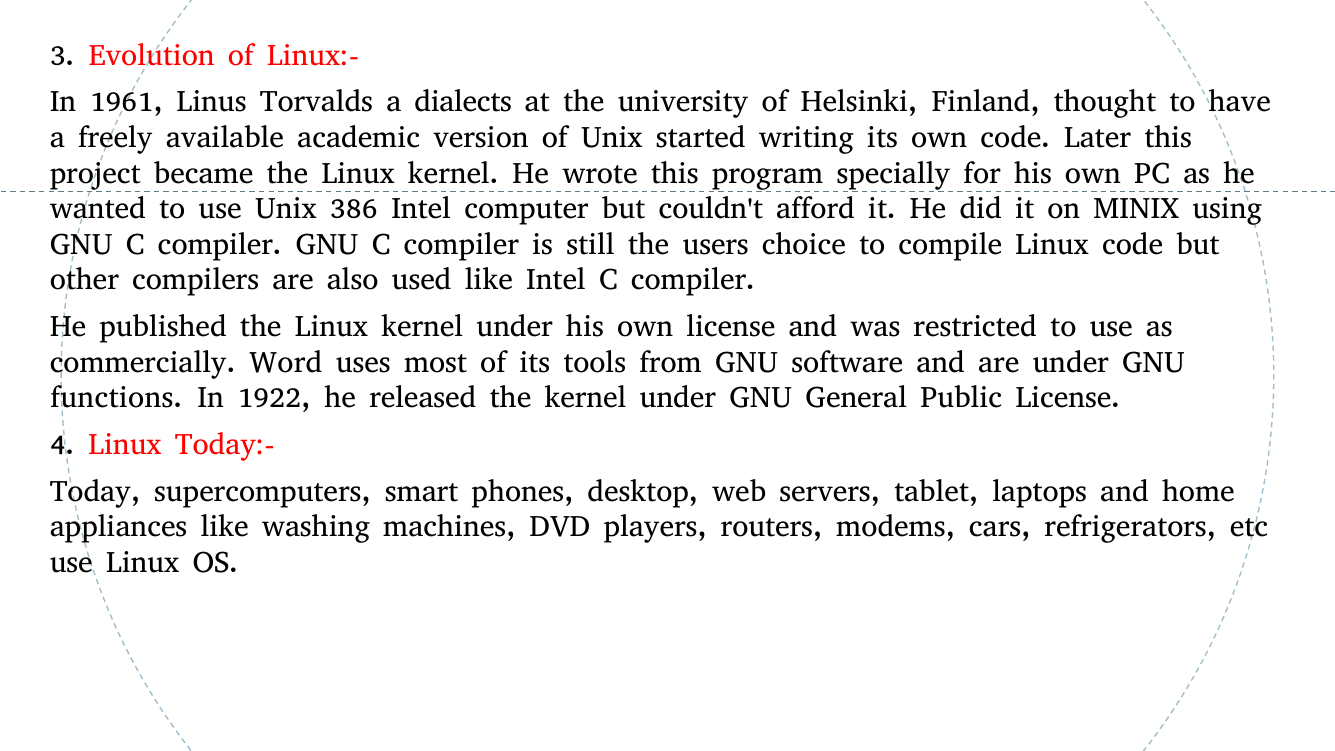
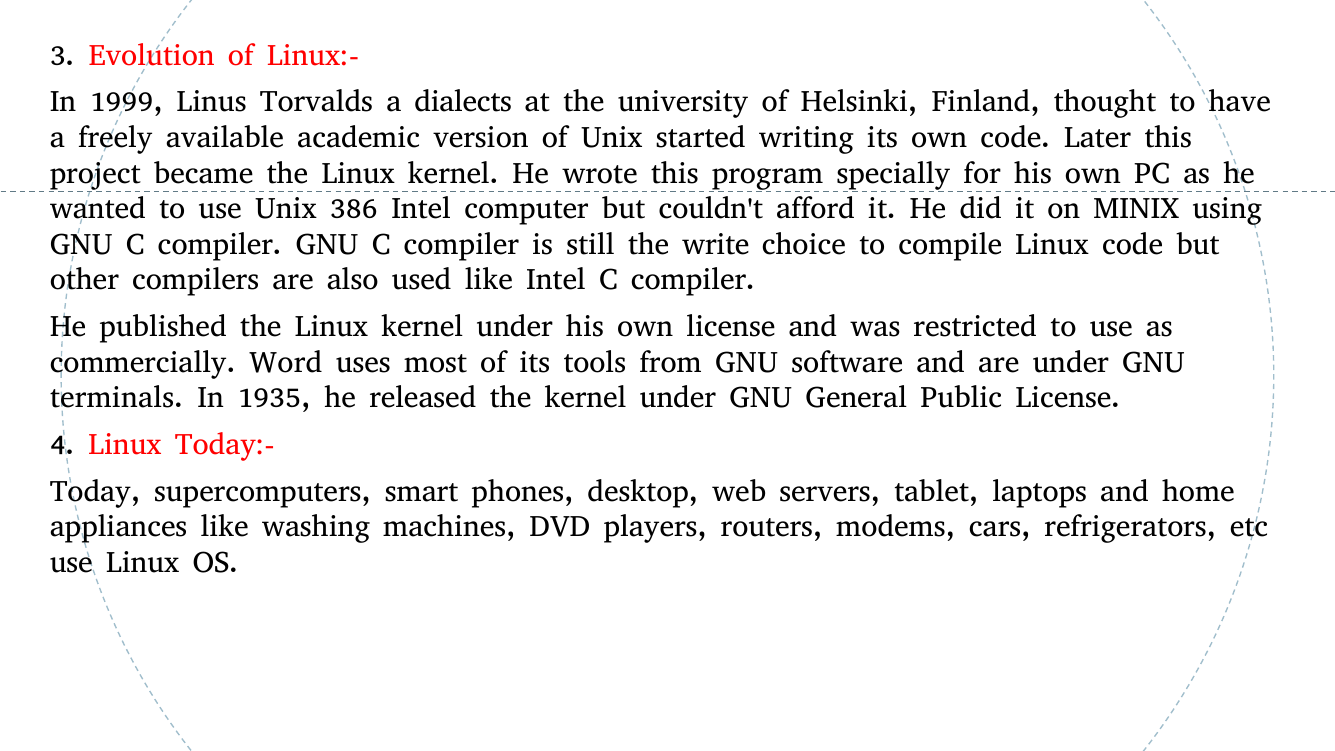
1961: 1961 -> 1999
users: users -> write
functions: functions -> terminals
1922: 1922 -> 1935
